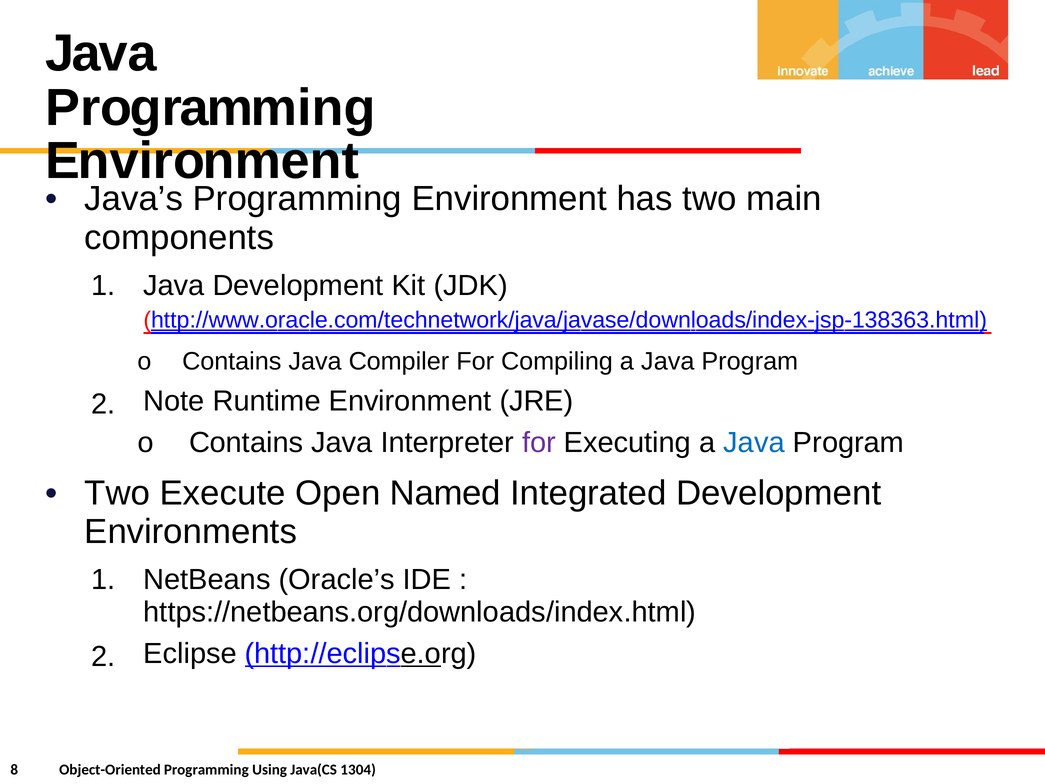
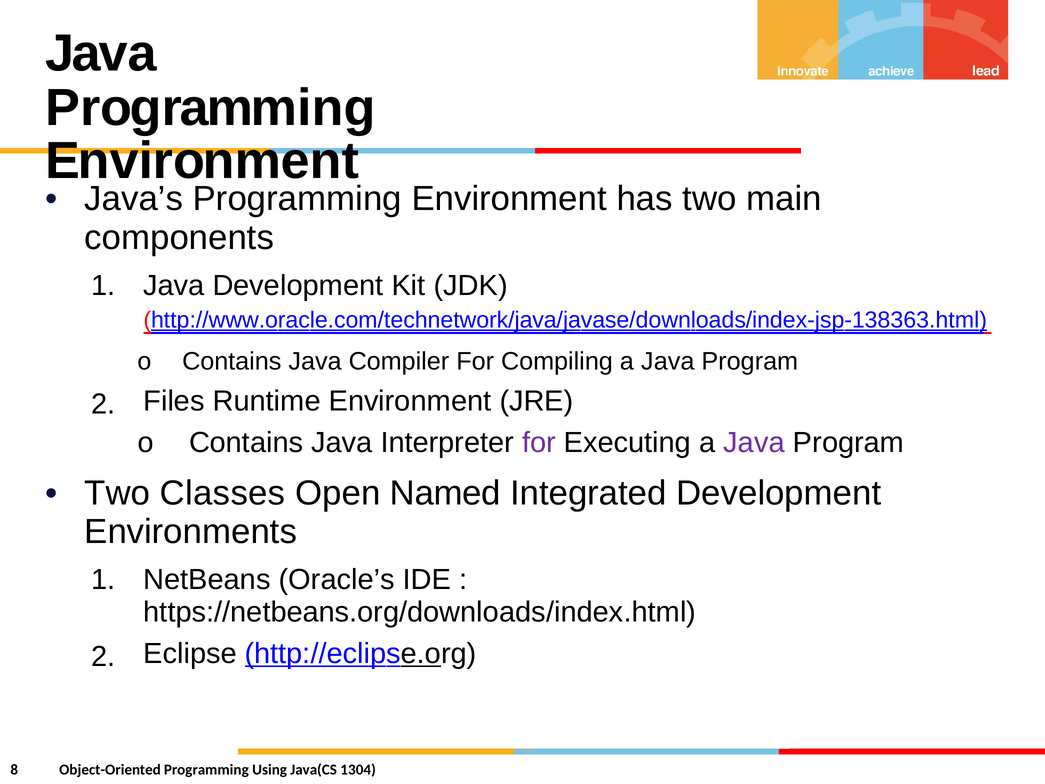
Note: Note -> Files
Java at (754, 443) colour: blue -> purple
Execute: Execute -> Classes
